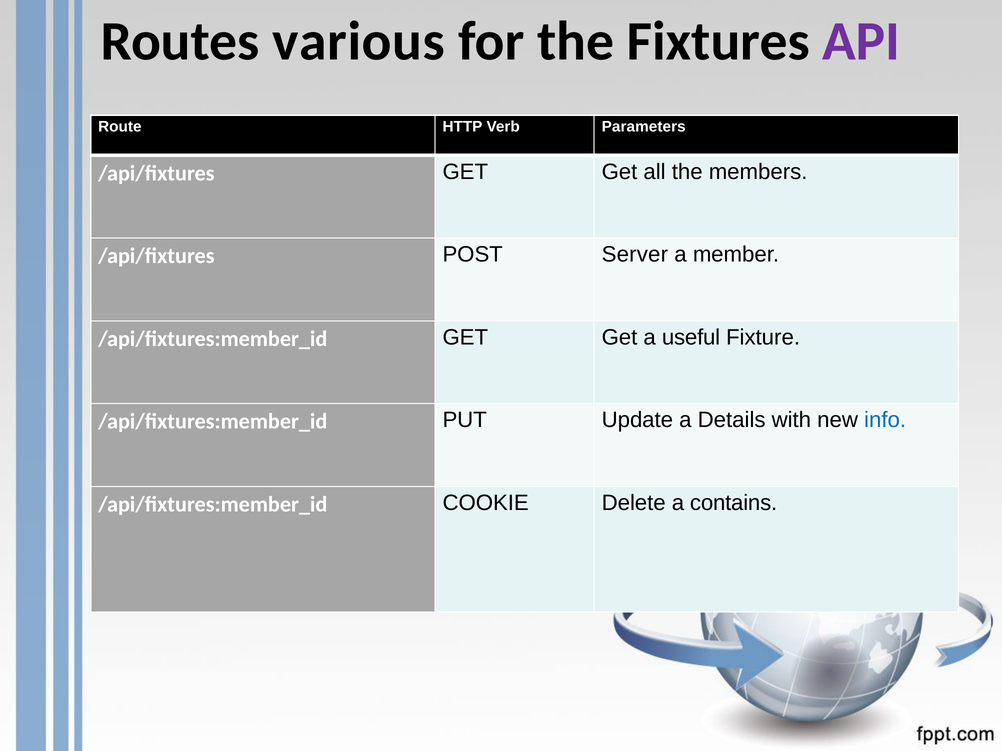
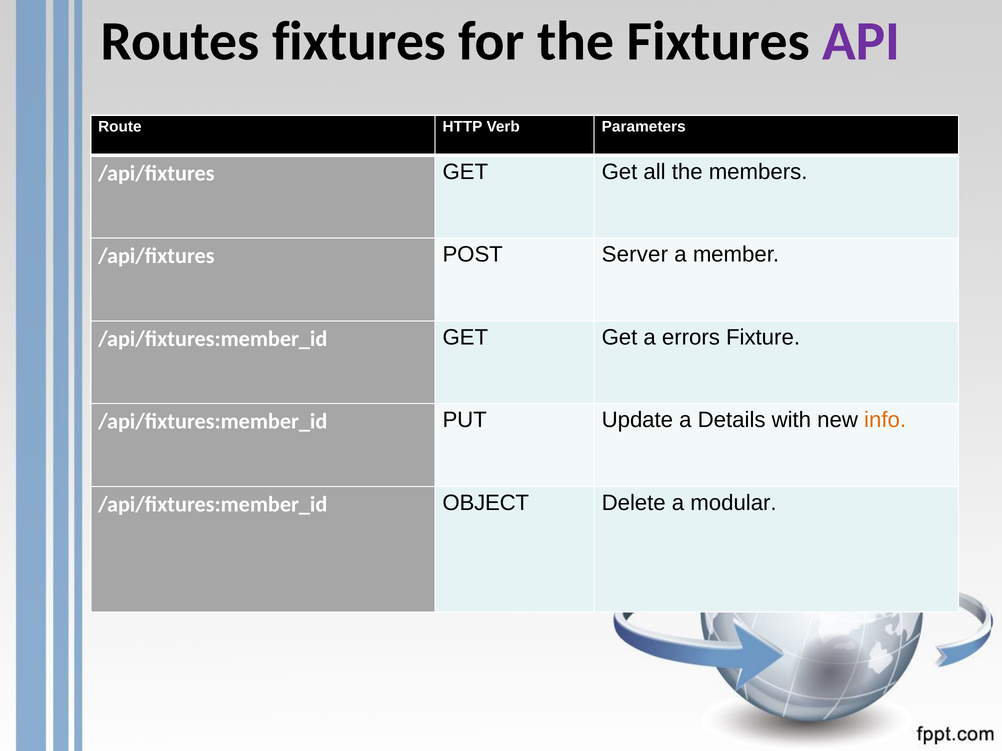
Routes various: various -> fixtures
useful: useful -> errors
info colour: blue -> orange
COOKIE: COOKIE -> OBJECT
contains: contains -> modular
